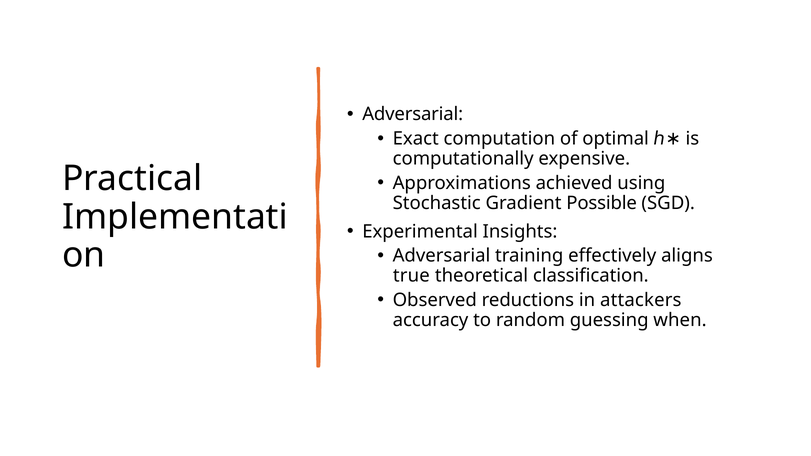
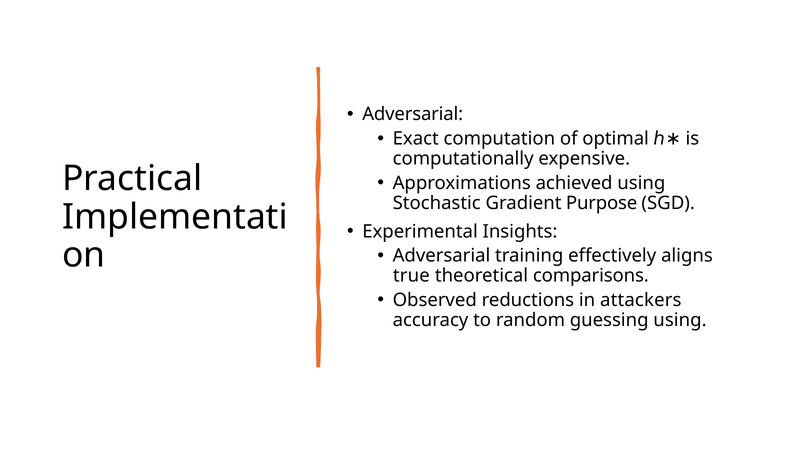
Possible: Possible -> Purpose
classification: classification -> comparisons
guessing when: when -> using
